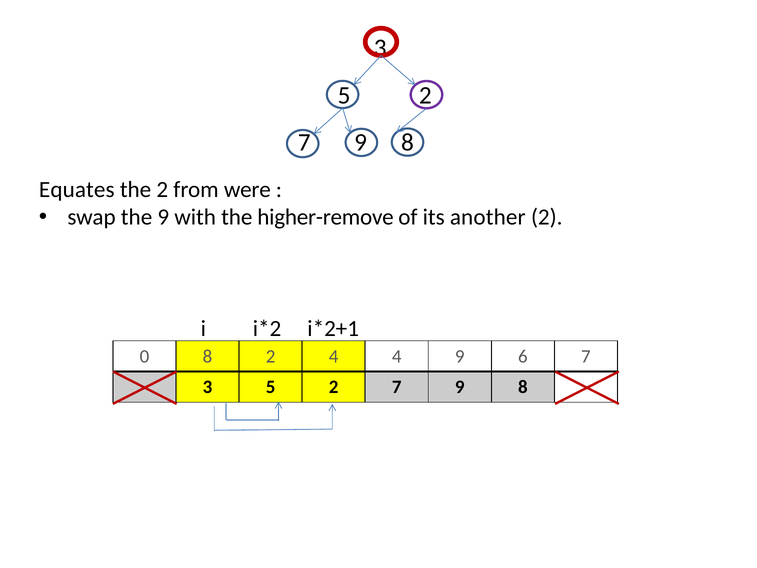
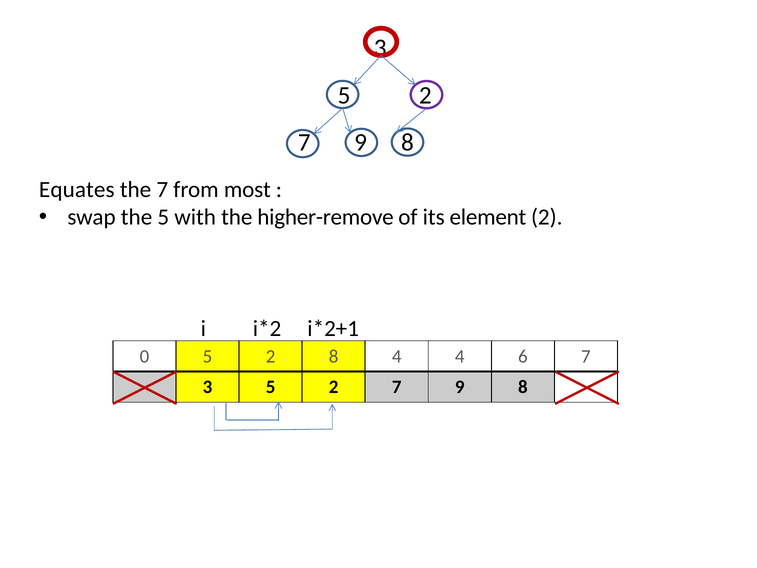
the 2: 2 -> 7
were: were -> most
the 9: 9 -> 5
another: another -> element
0 8: 8 -> 5
2 4: 4 -> 8
4 9: 9 -> 4
